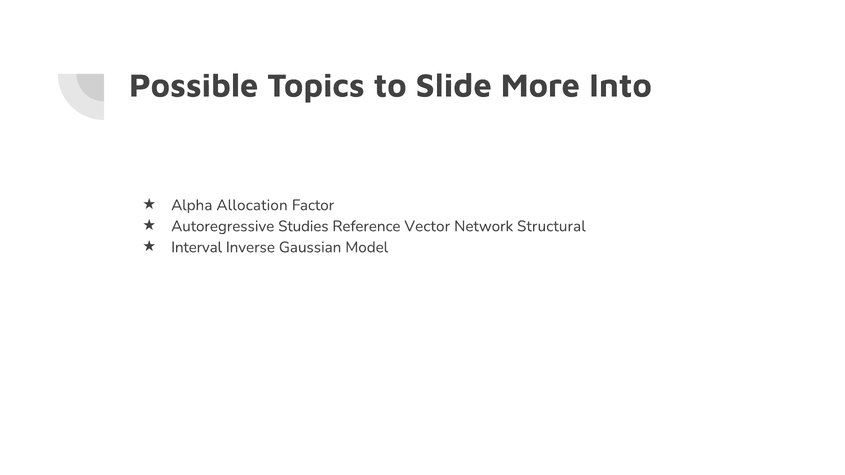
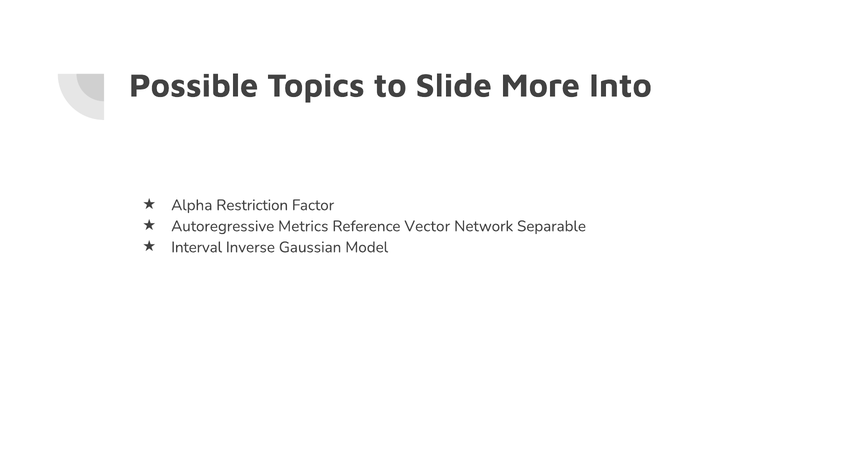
Allocation: Allocation -> Restriction
Studies: Studies -> Metrics
Structural: Structural -> Separable
